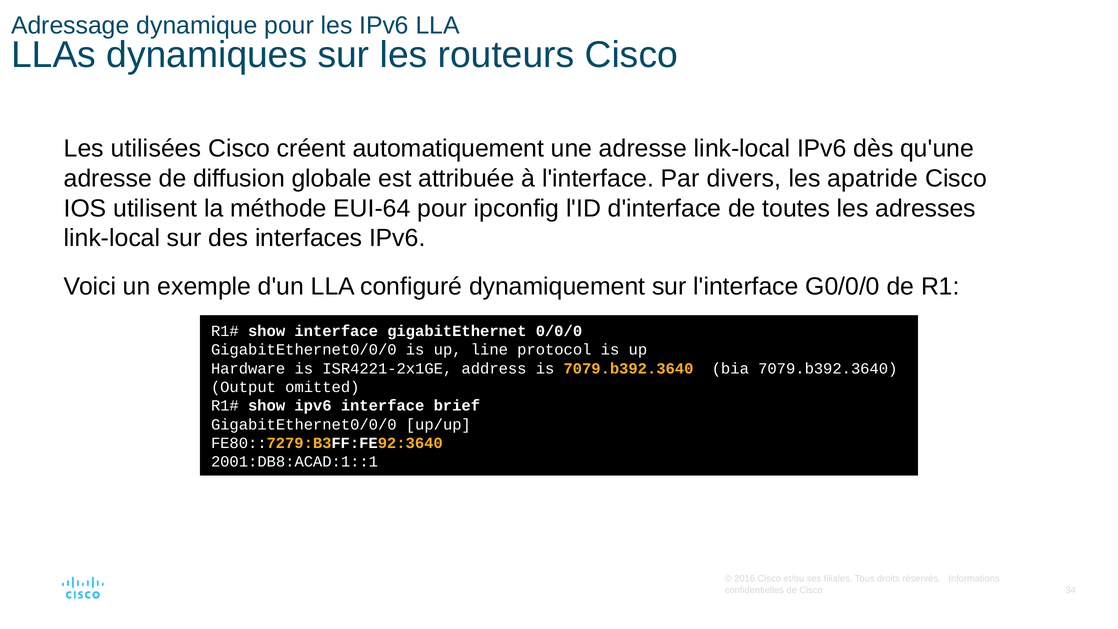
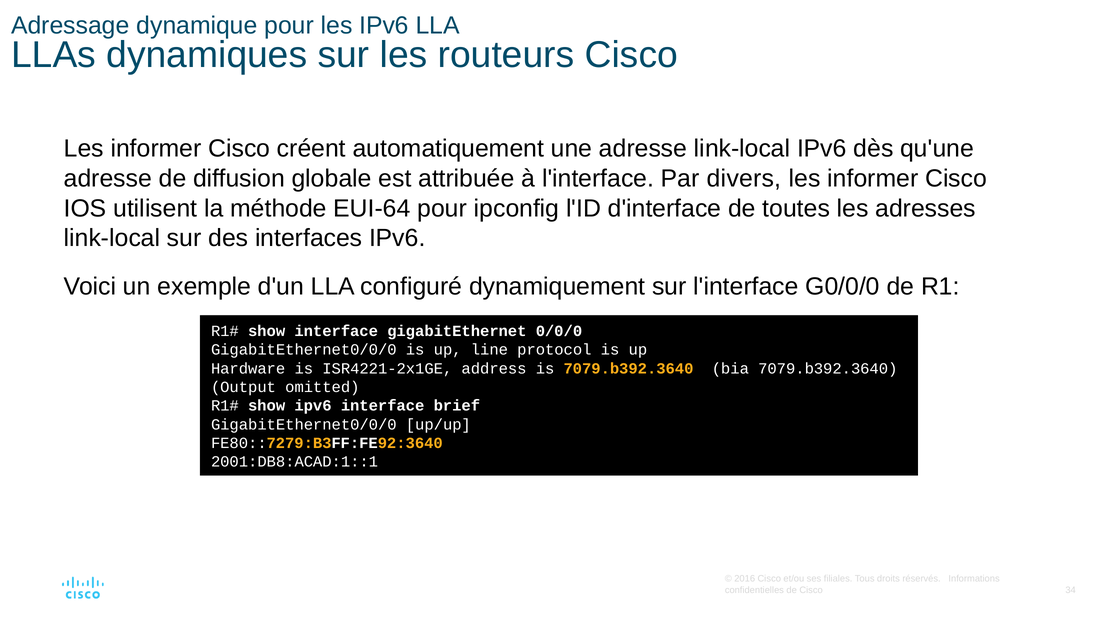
utilisées at (156, 149): utilisées -> informer
apatride at (873, 179): apatride -> informer
